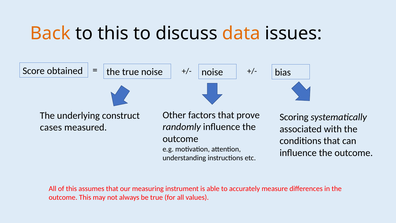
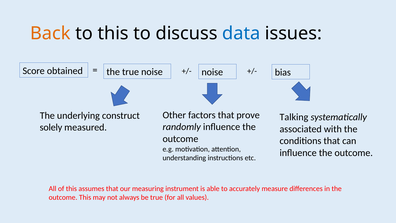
data colour: orange -> blue
Scoring: Scoring -> Talking
cases: cases -> solely
